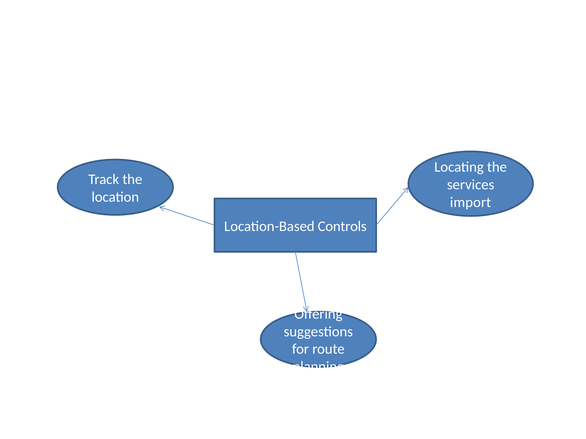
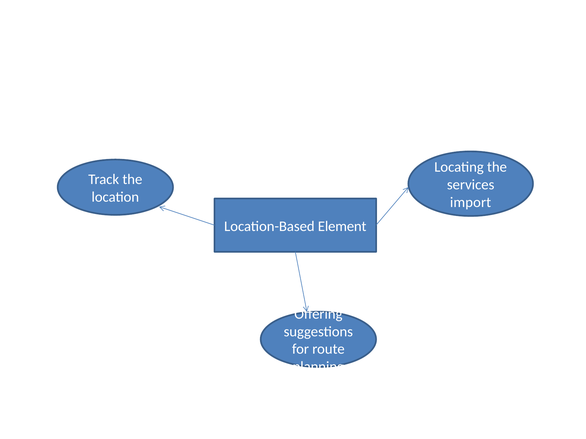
Controls: Controls -> Element
